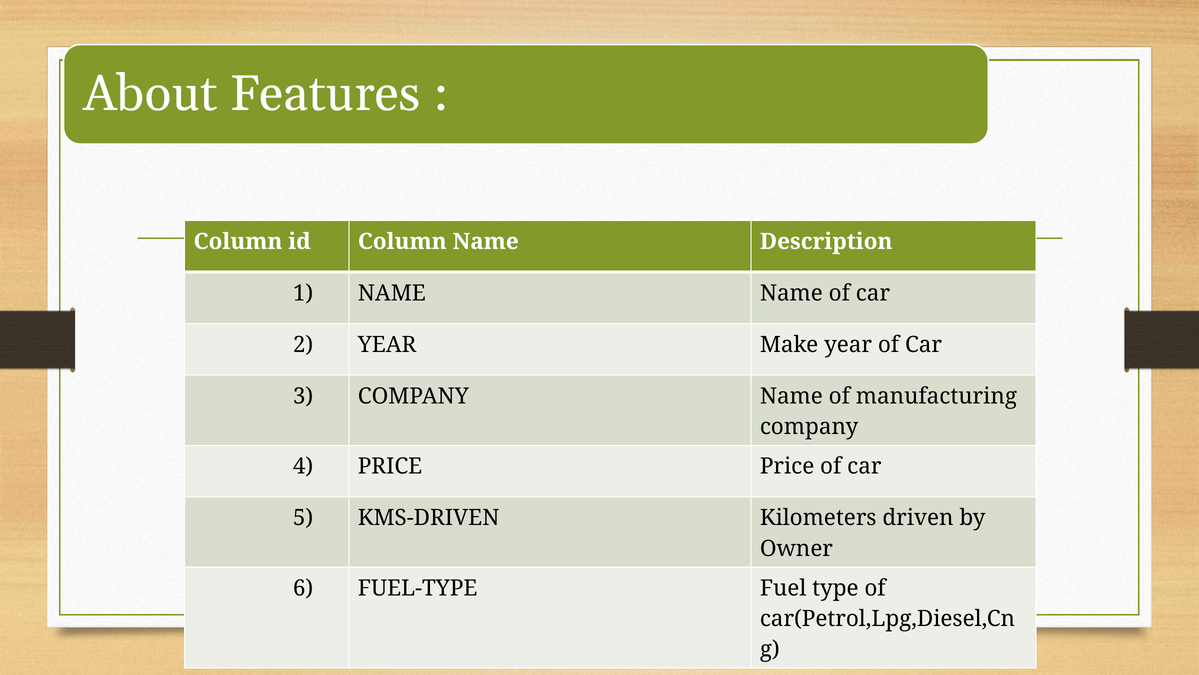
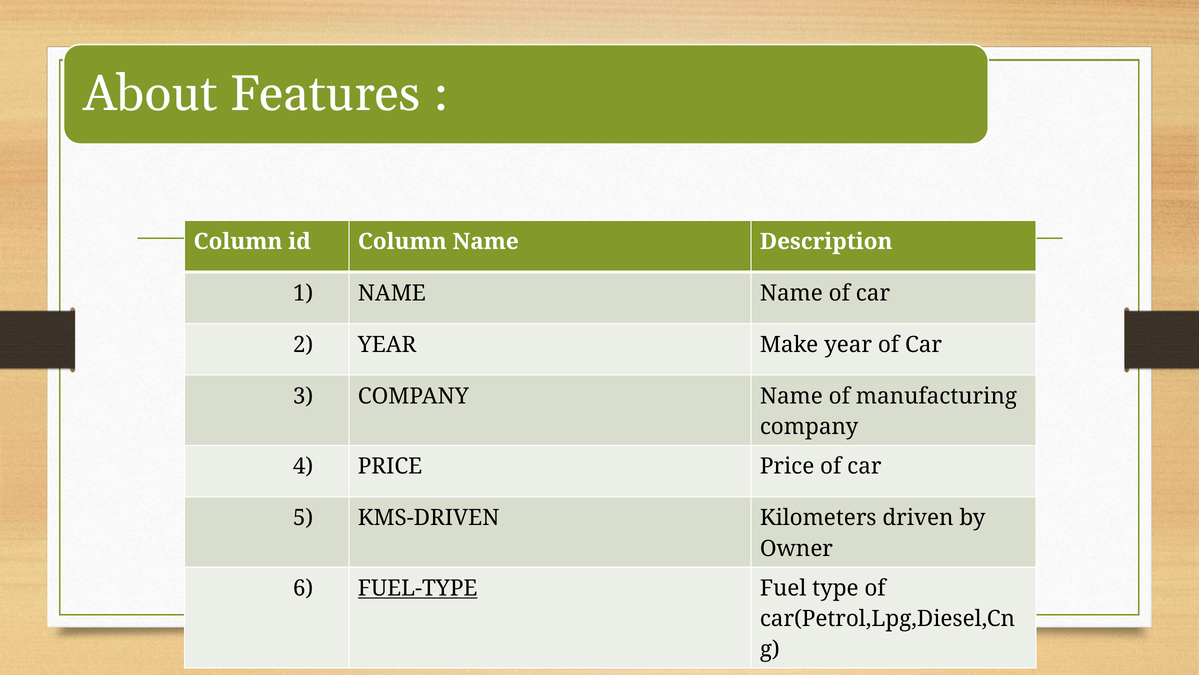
FUEL-TYPE underline: none -> present
